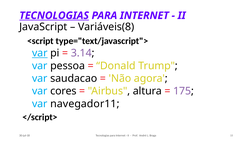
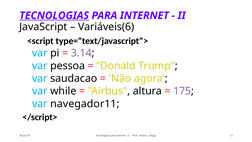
Variáveis(8: Variáveis(8 -> Variáveis(6
var at (40, 53) underline: present -> none
cores: cores -> while
